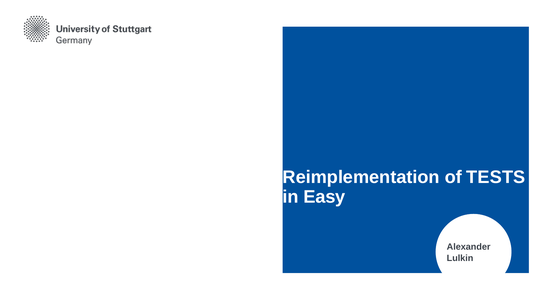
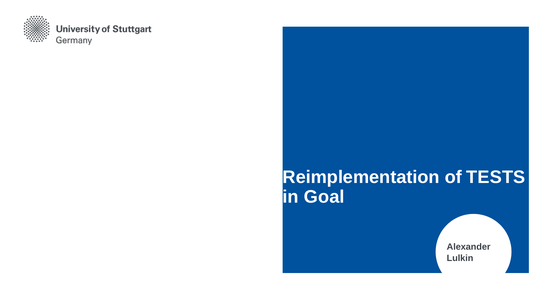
Easy: Easy -> Goal
